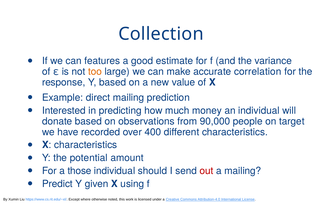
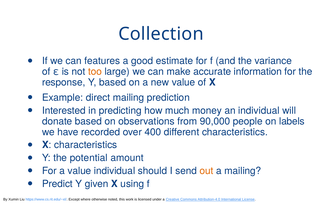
correlation: correlation -> information
target: target -> labels
a those: those -> value
out colour: red -> orange
